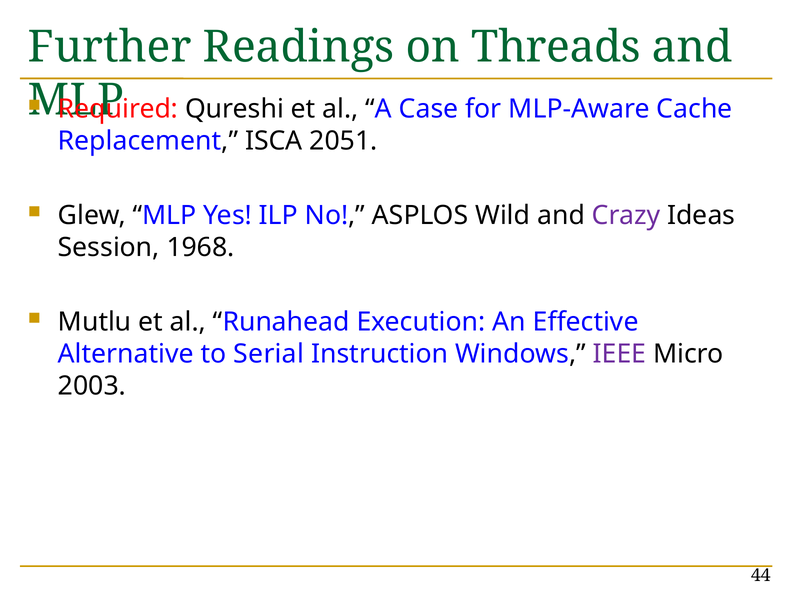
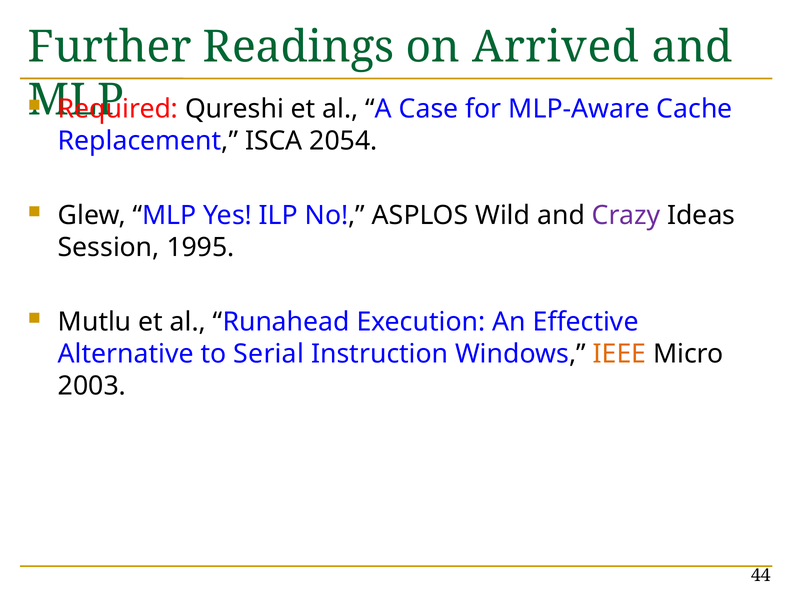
Threads: Threads -> Arrived
2051: 2051 -> 2054
1968: 1968 -> 1995
IEEE colour: purple -> orange
